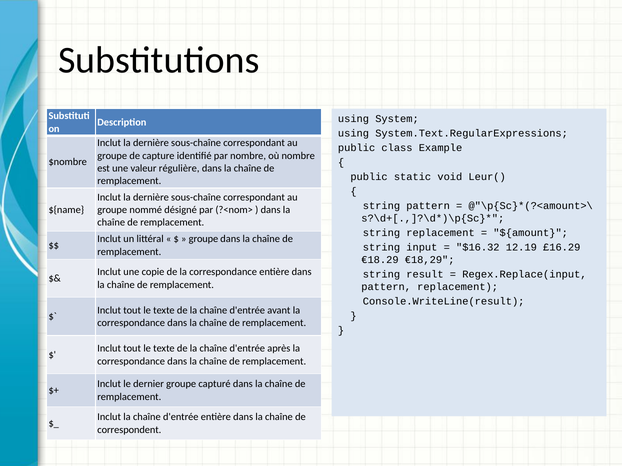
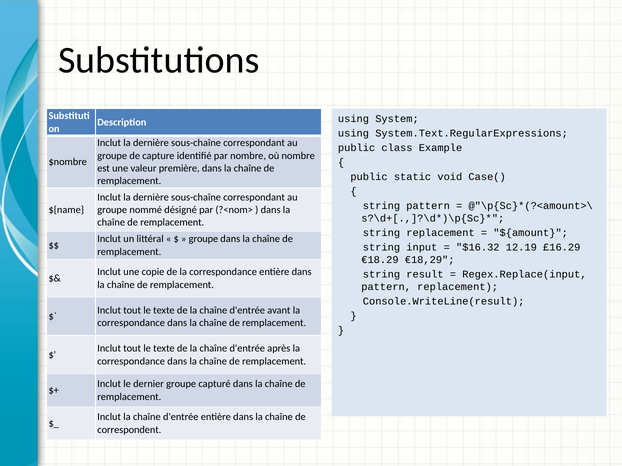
régulière: régulière -> première
Leur(: Leur( -> Case(
